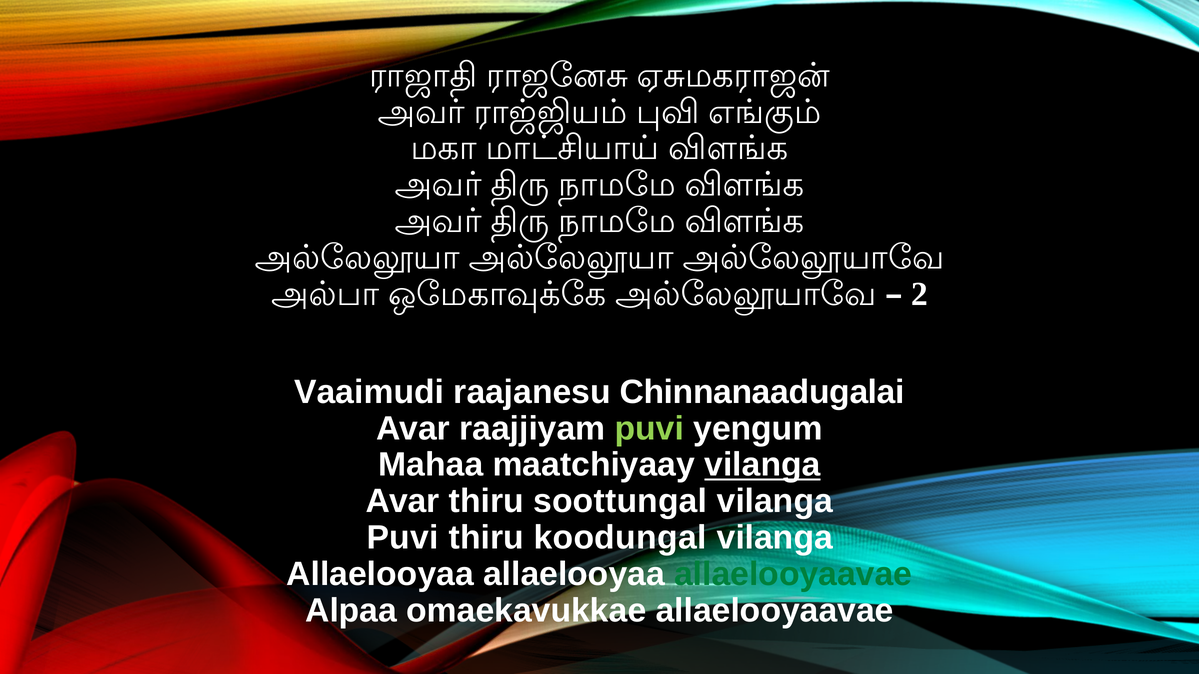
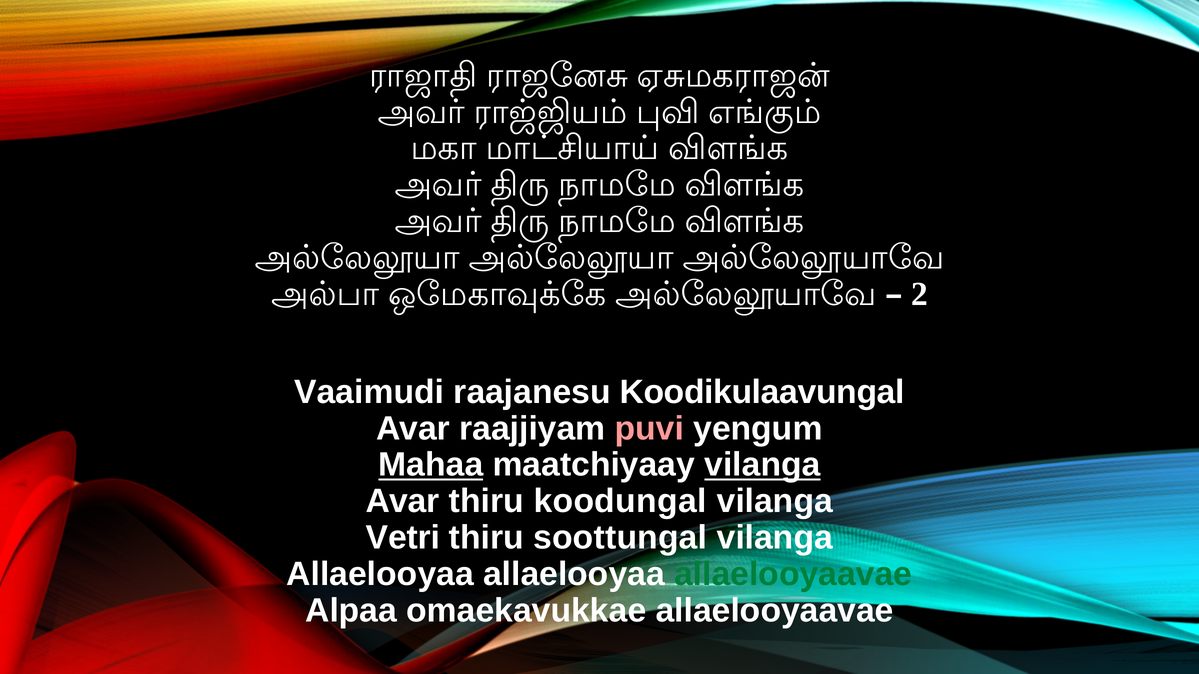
Chinnanaadugalai: Chinnanaadugalai -> Koodikulaavungal
puvi at (649, 429) colour: light green -> pink
Mahaa underline: none -> present
soottungal: soottungal -> koodungal
Puvi at (403, 538): Puvi -> Vetri
koodungal: koodungal -> soottungal
